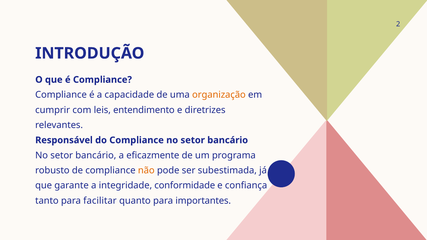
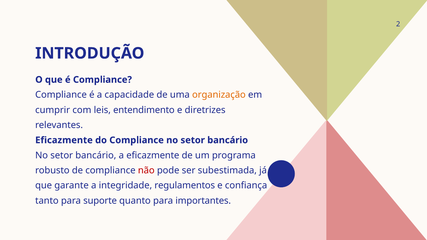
Responsável at (64, 140): Responsável -> Eficazmente
não colour: orange -> red
conformidade: conformidade -> regulamentos
facilitar: facilitar -> suporte
